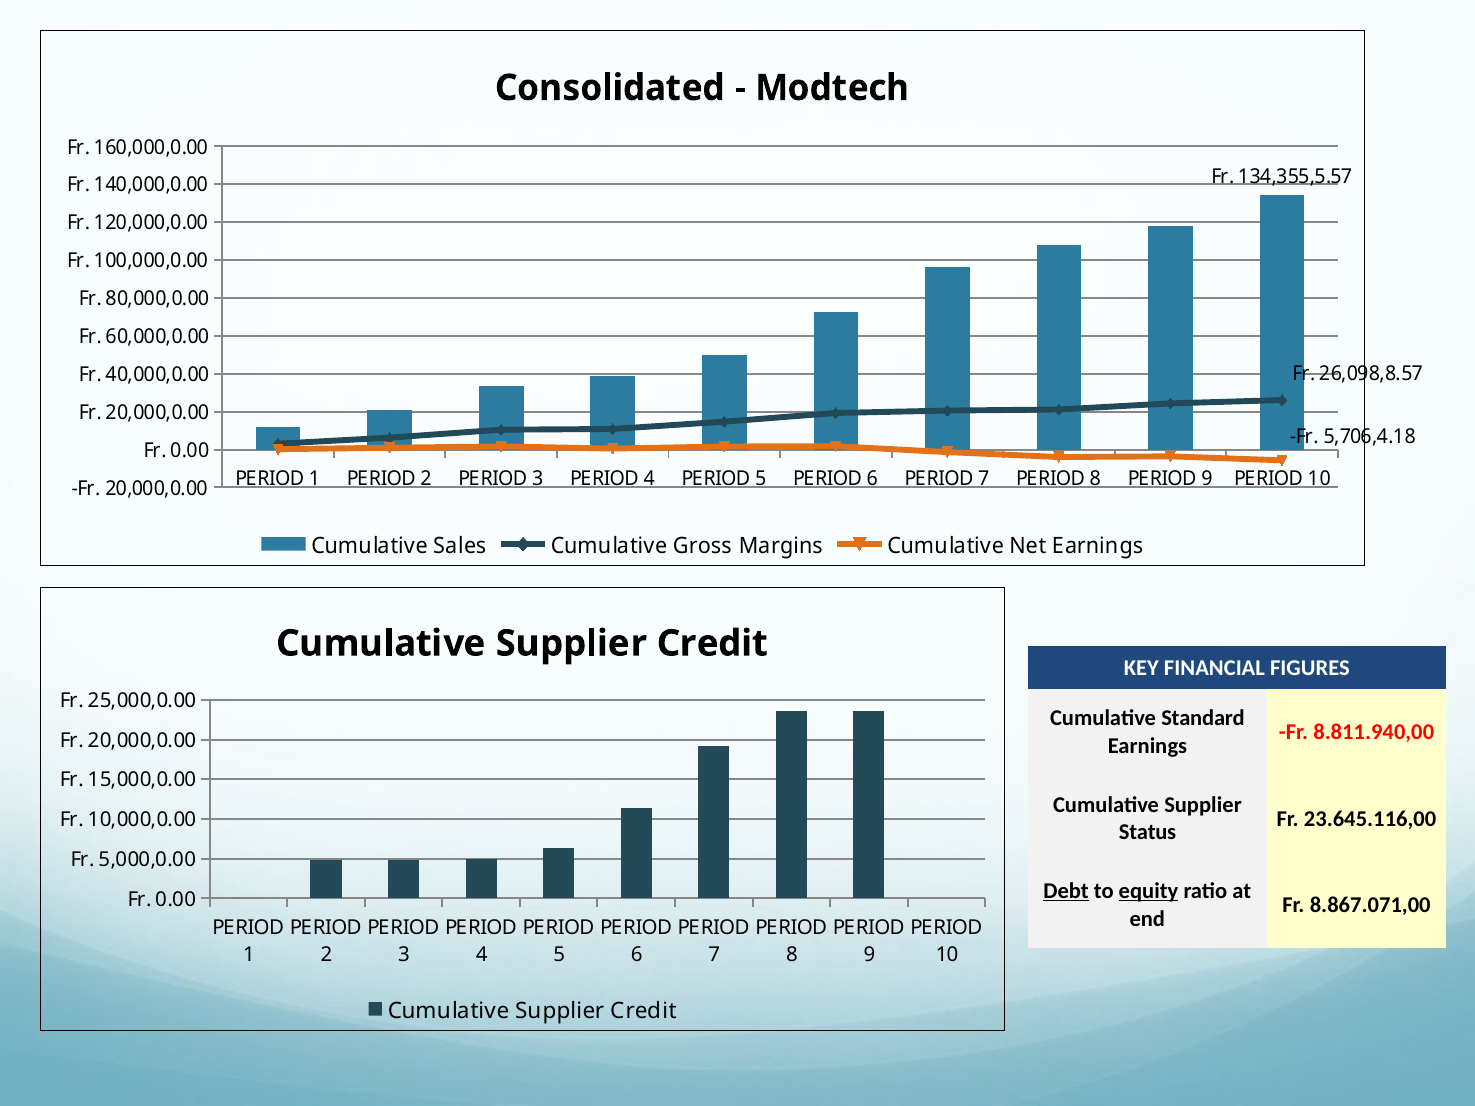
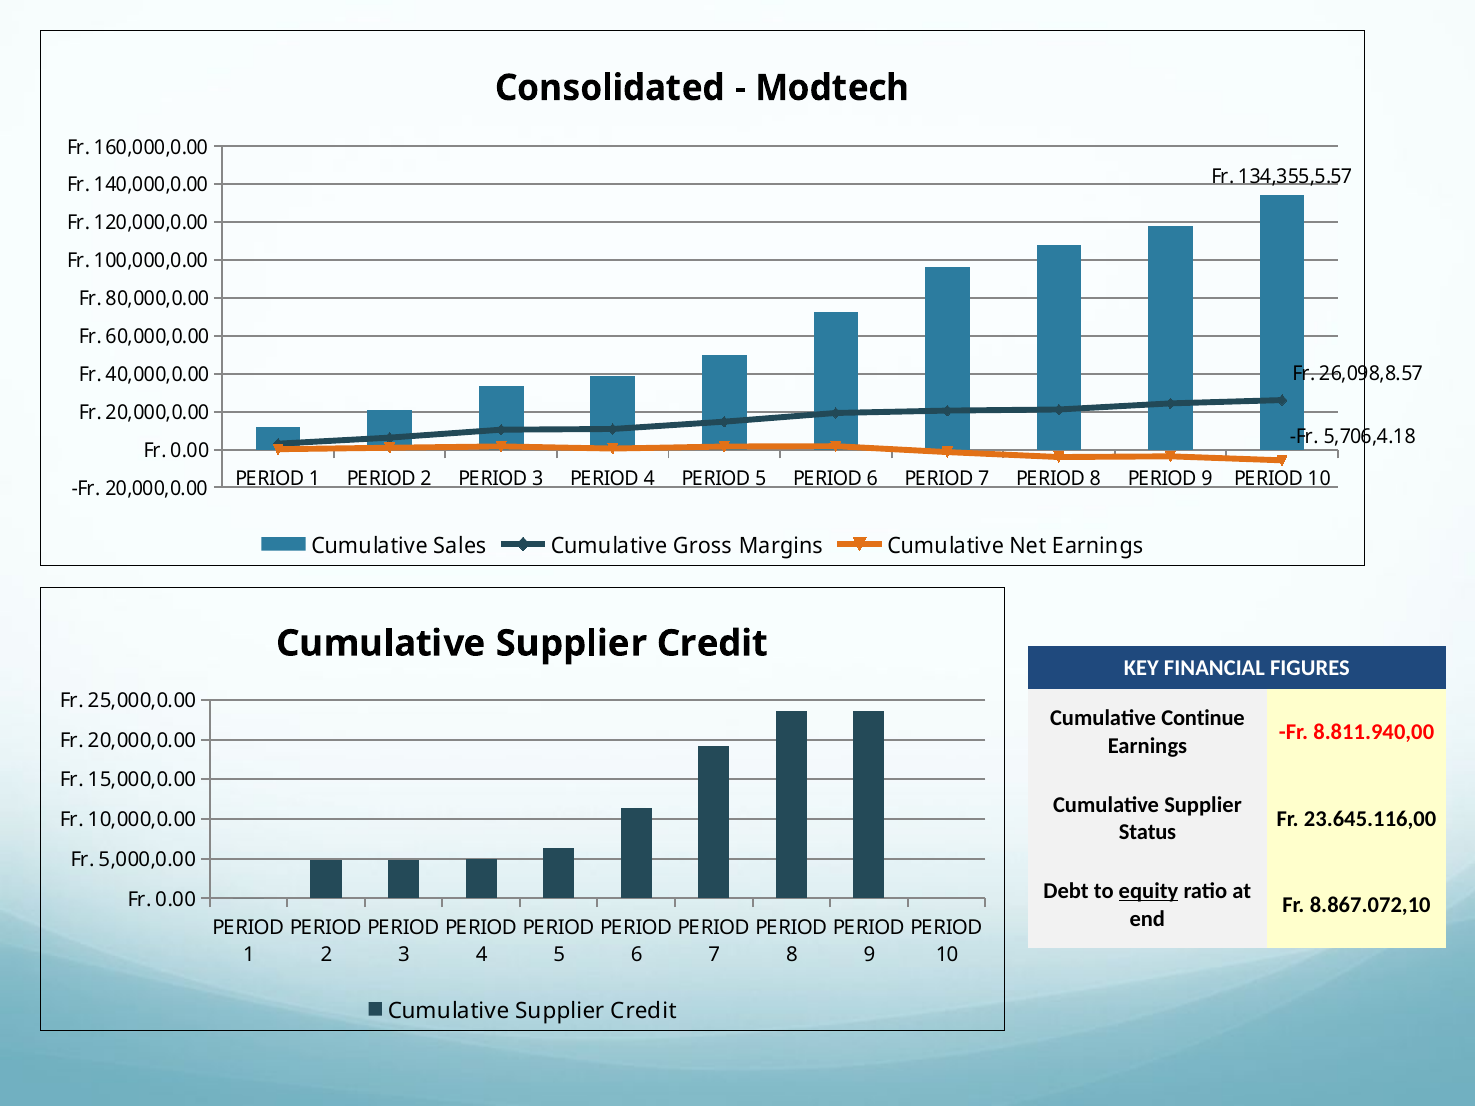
Standard: Standard -> Continue
Debt underline: present -> none
8.867.071,00: 8.867.071,00 -> 8.867.072,10
